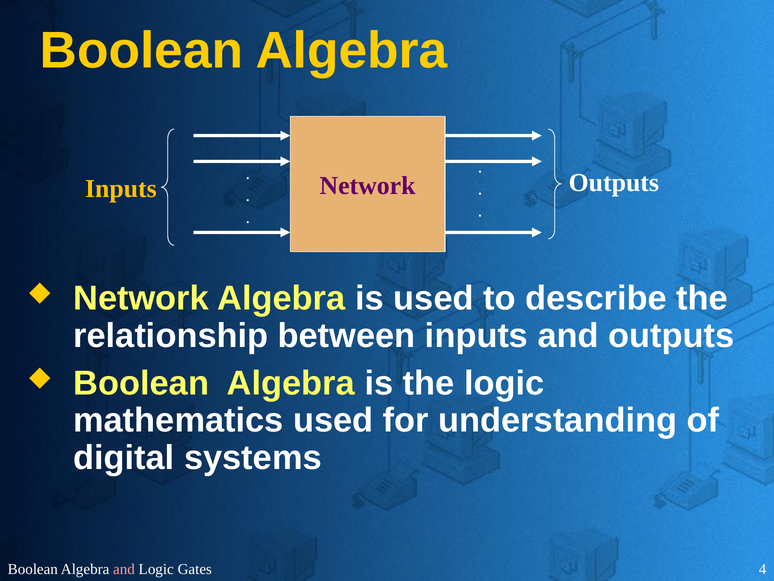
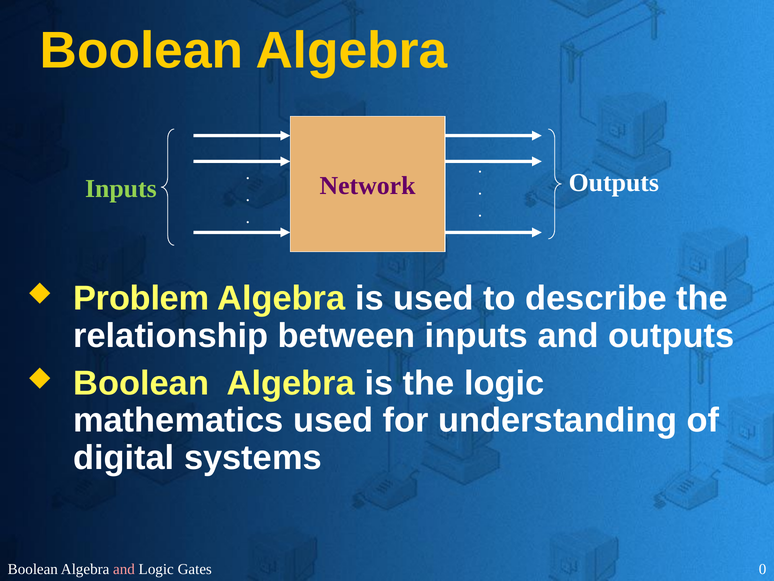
Inputs at (121, 189) colour: yellow -> light green
Network at (141, 298): Network -> Problem
4: 4 -> 0
